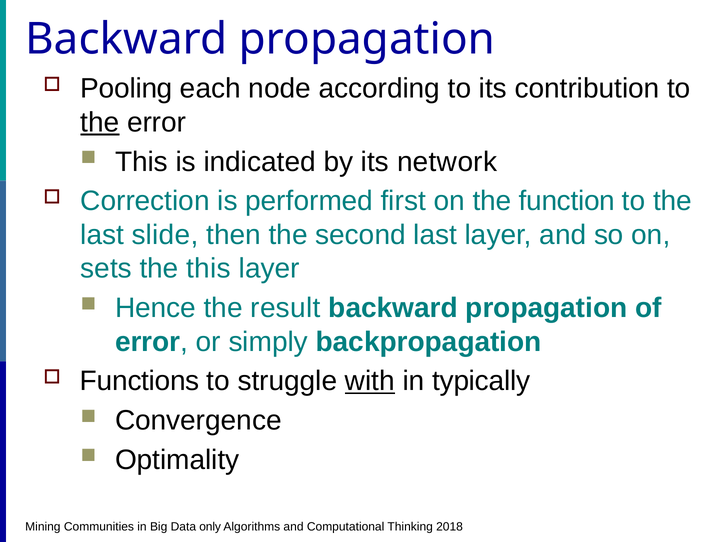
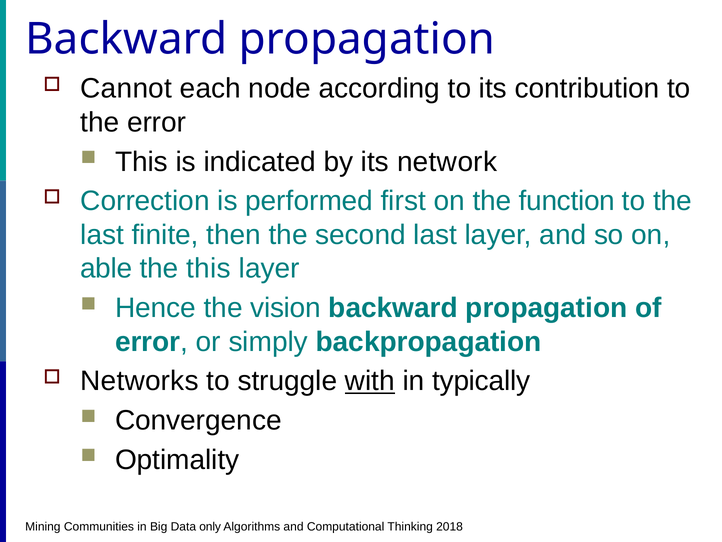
Pooling: Pooling -> Cannot
the at (100, 122) underline: present -> none
slide: slide -> finite
sets: sets -> able
result: result -> vision
Functions: Functions -> Networks
